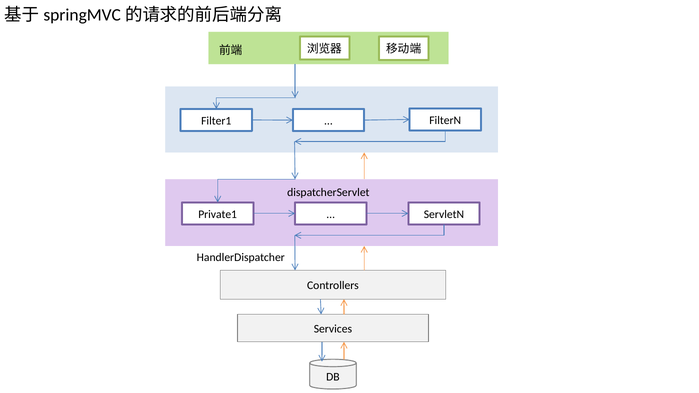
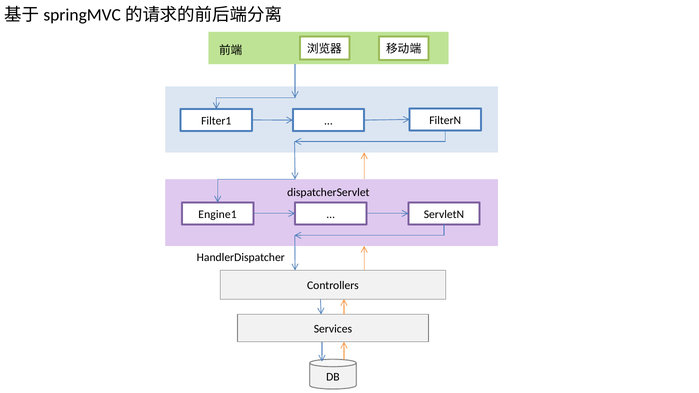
Private1: Private1 -> Engine1
